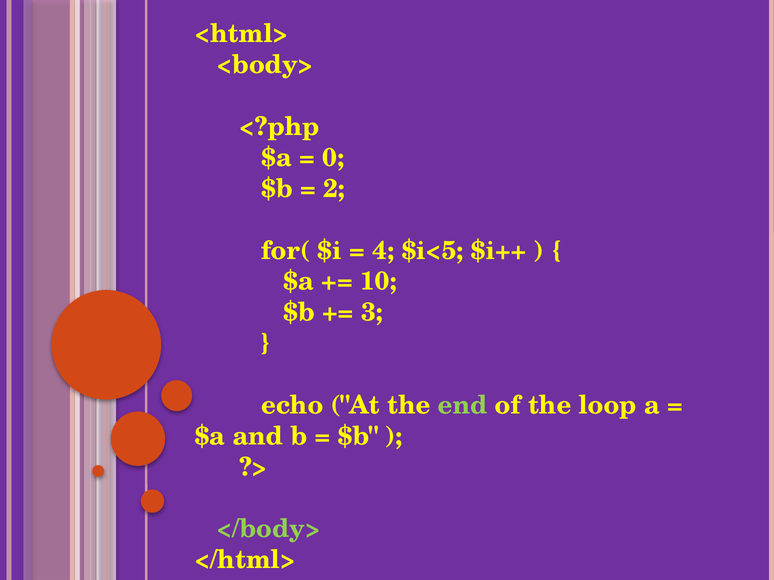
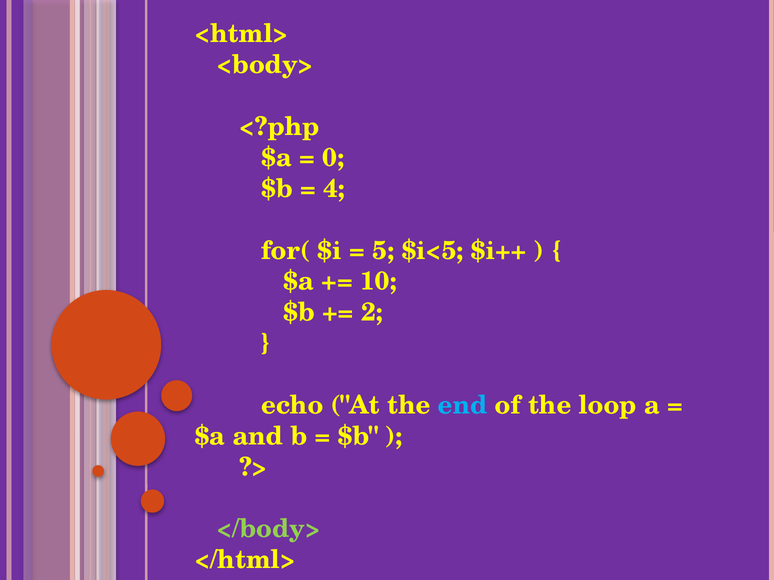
2: 2 -> 4
4: 4 -> 5
3: 3 -> 2
end colour: light green -> light blue
